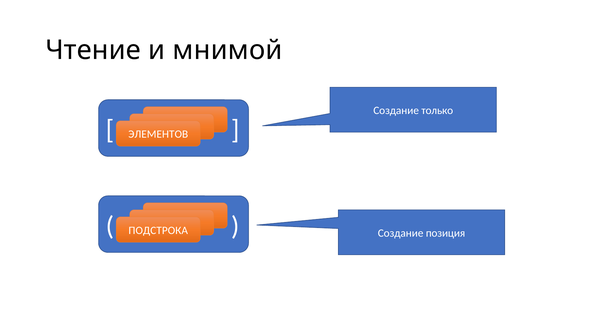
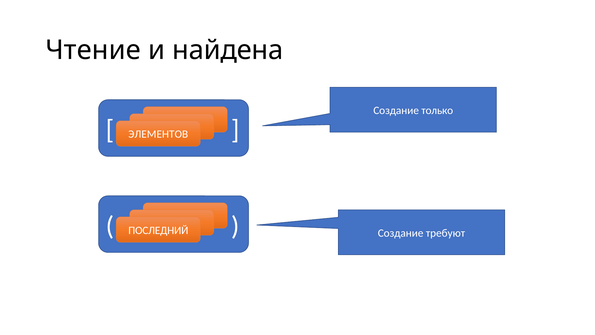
мнимой: мнимой -> найдена
ПОДСТРОКА: ПОДСТРОКА -> ПОСЛЕДНИЙ
позиция: позиция -> требуют
